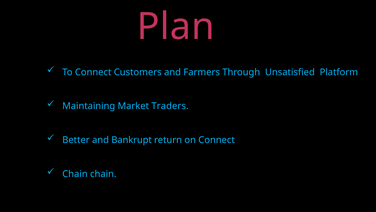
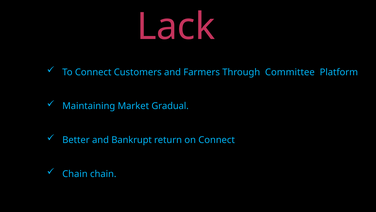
Plan: Plan -> Lack
Unsatisfied: Unsatisfied -> Committee
Traders: Traders -> Gradual
